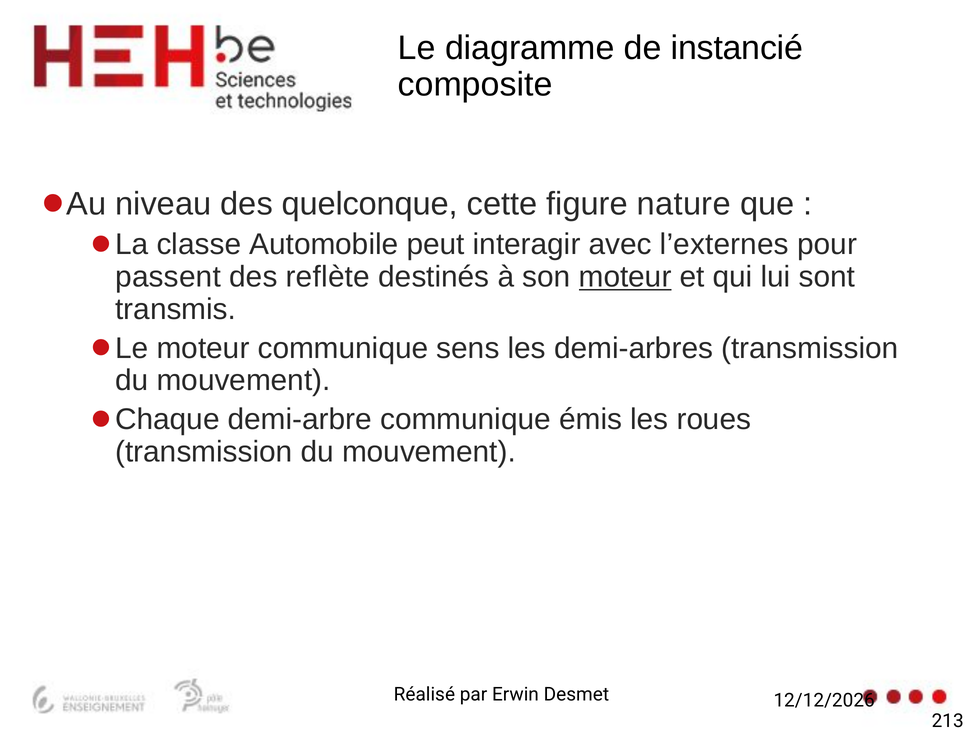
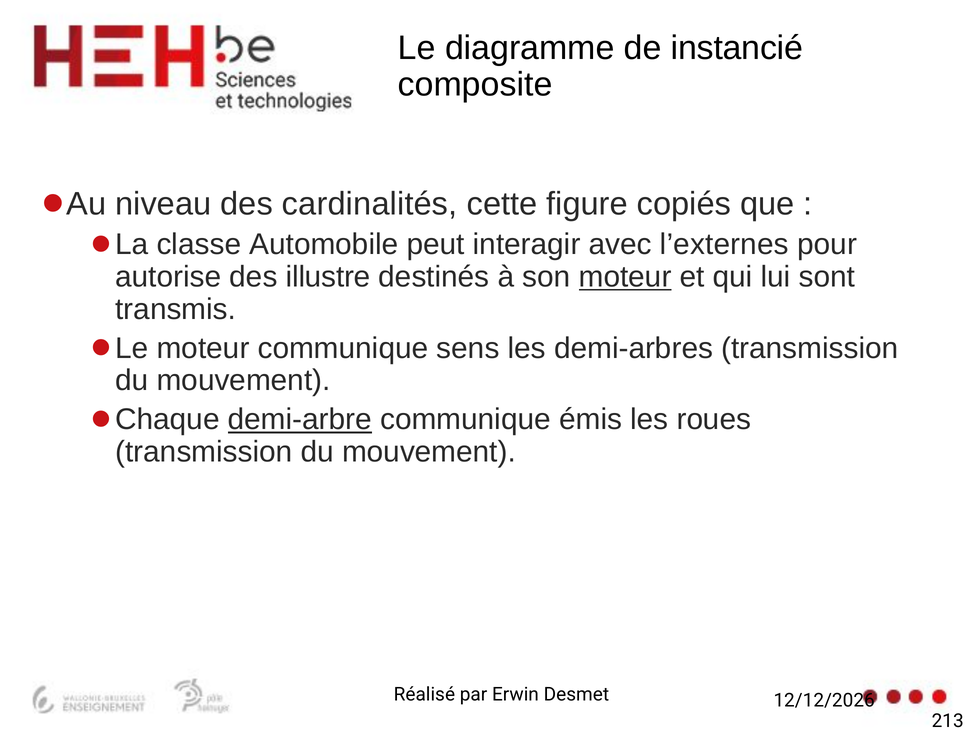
quelconque: quelconque -> cardinalités
nature: nature -> copiés
passent: passent -> autorise
reflète: reflète -> illustre
demi-arbre underline: none -> present
